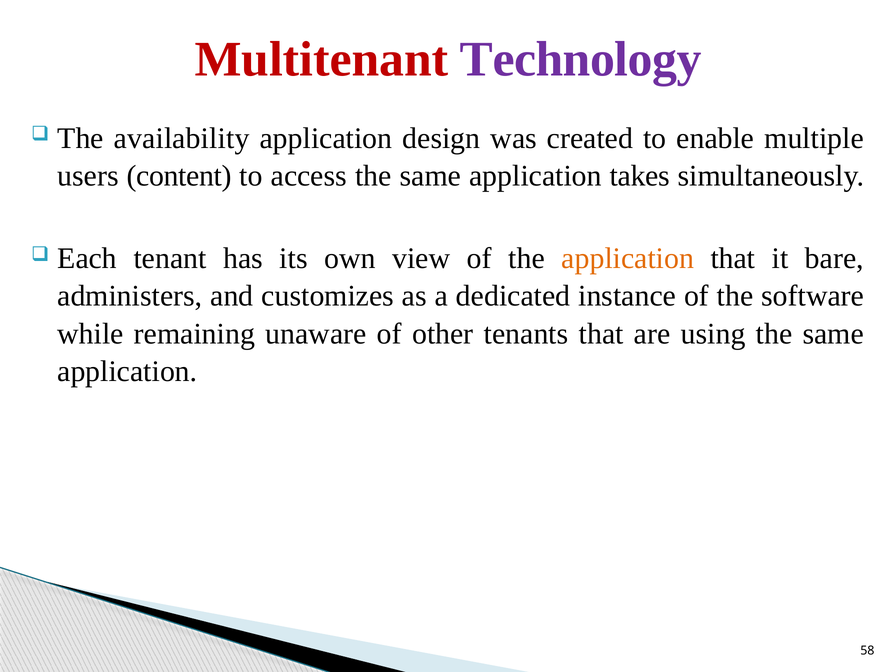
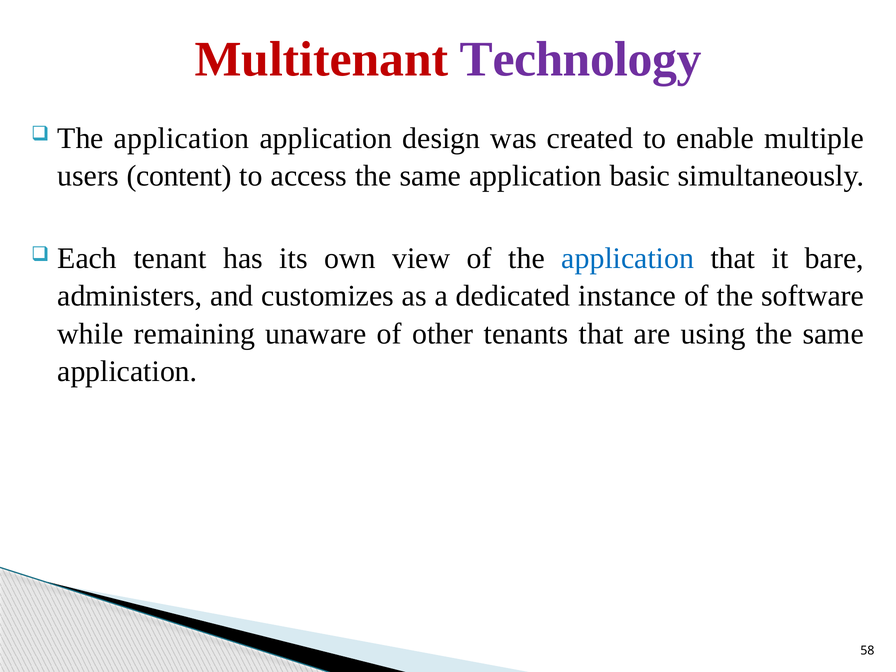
availability at (182, 138): availability -> application
takes: takes -> basic
application at (628, 258) colour: orange -> blue
